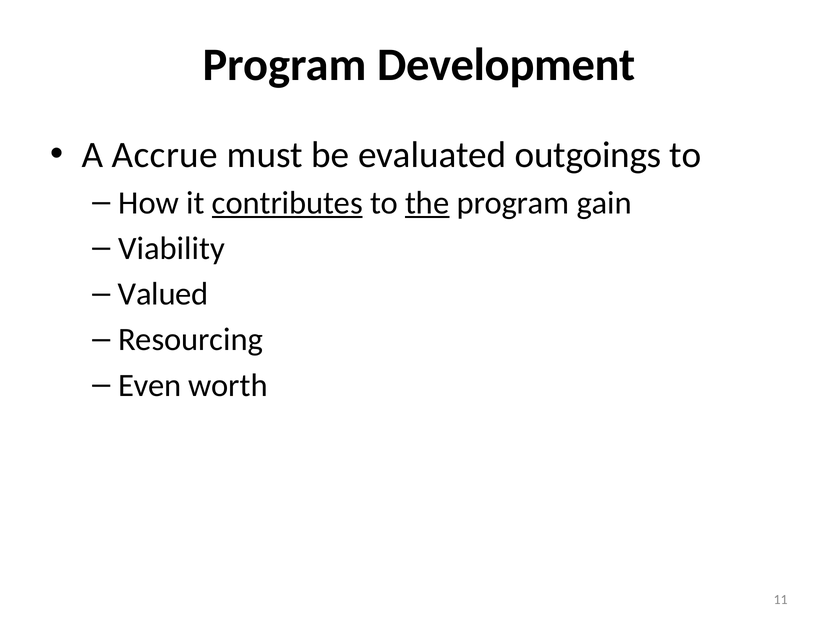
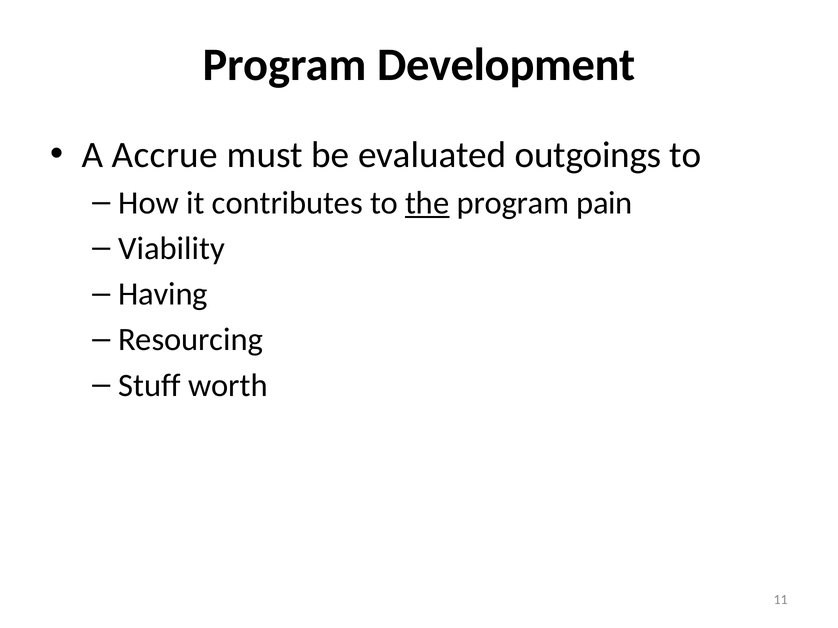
contributes underline: present -> none
gain: gain -> pain
Valued: Valued -> Having
Even: Even -> Stuff
